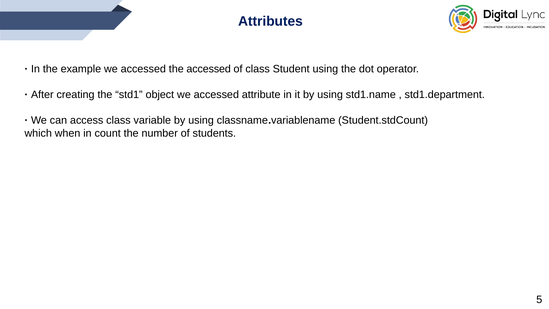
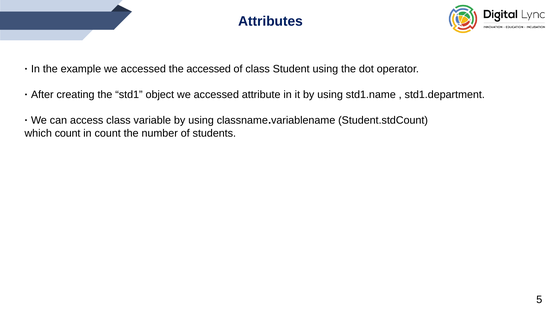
which when: when -> count
